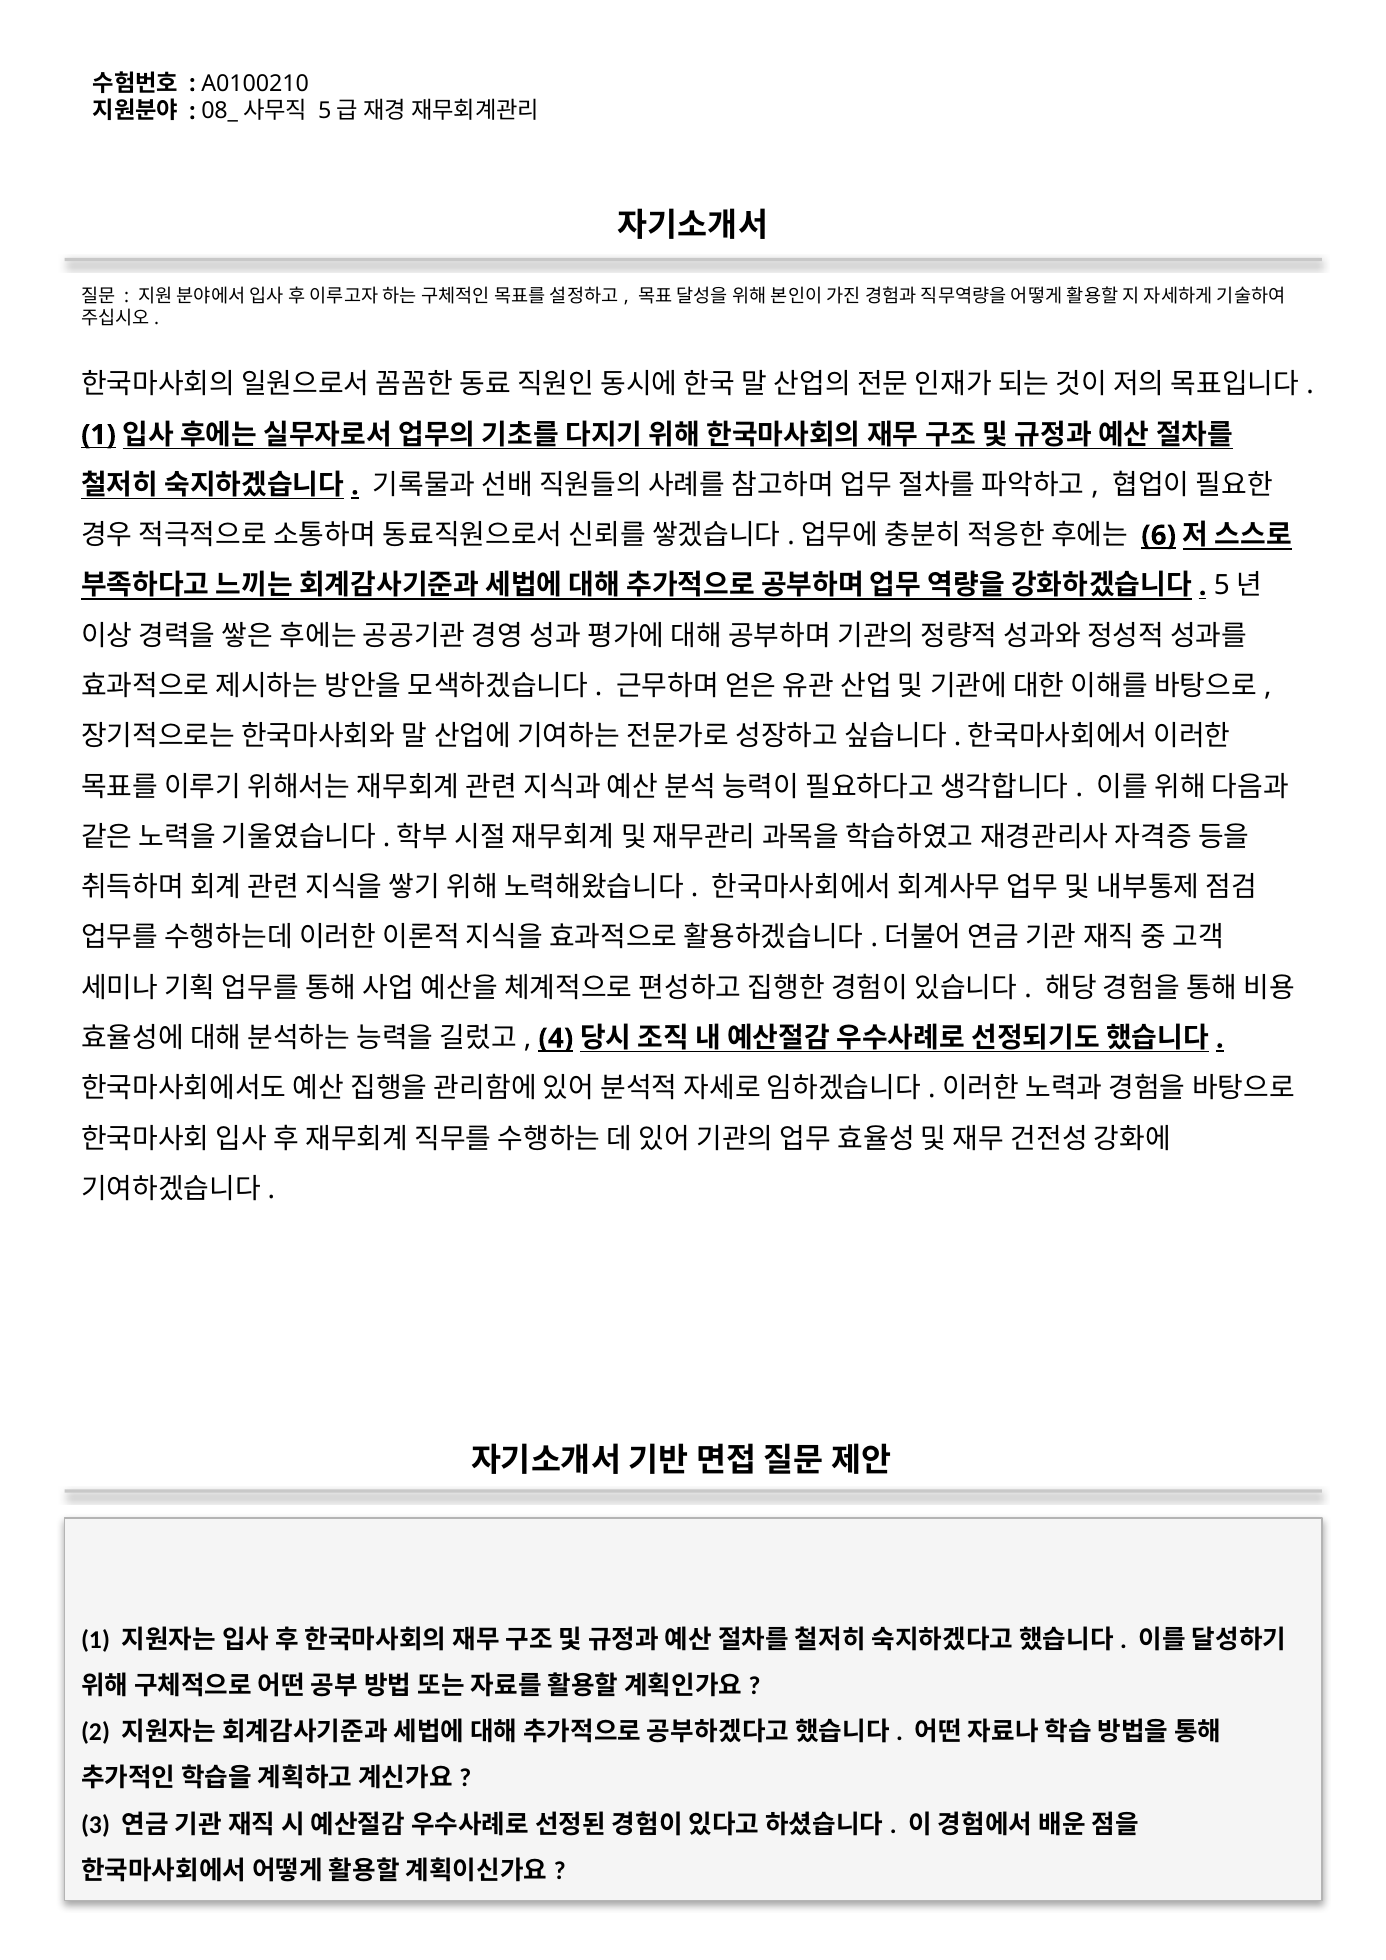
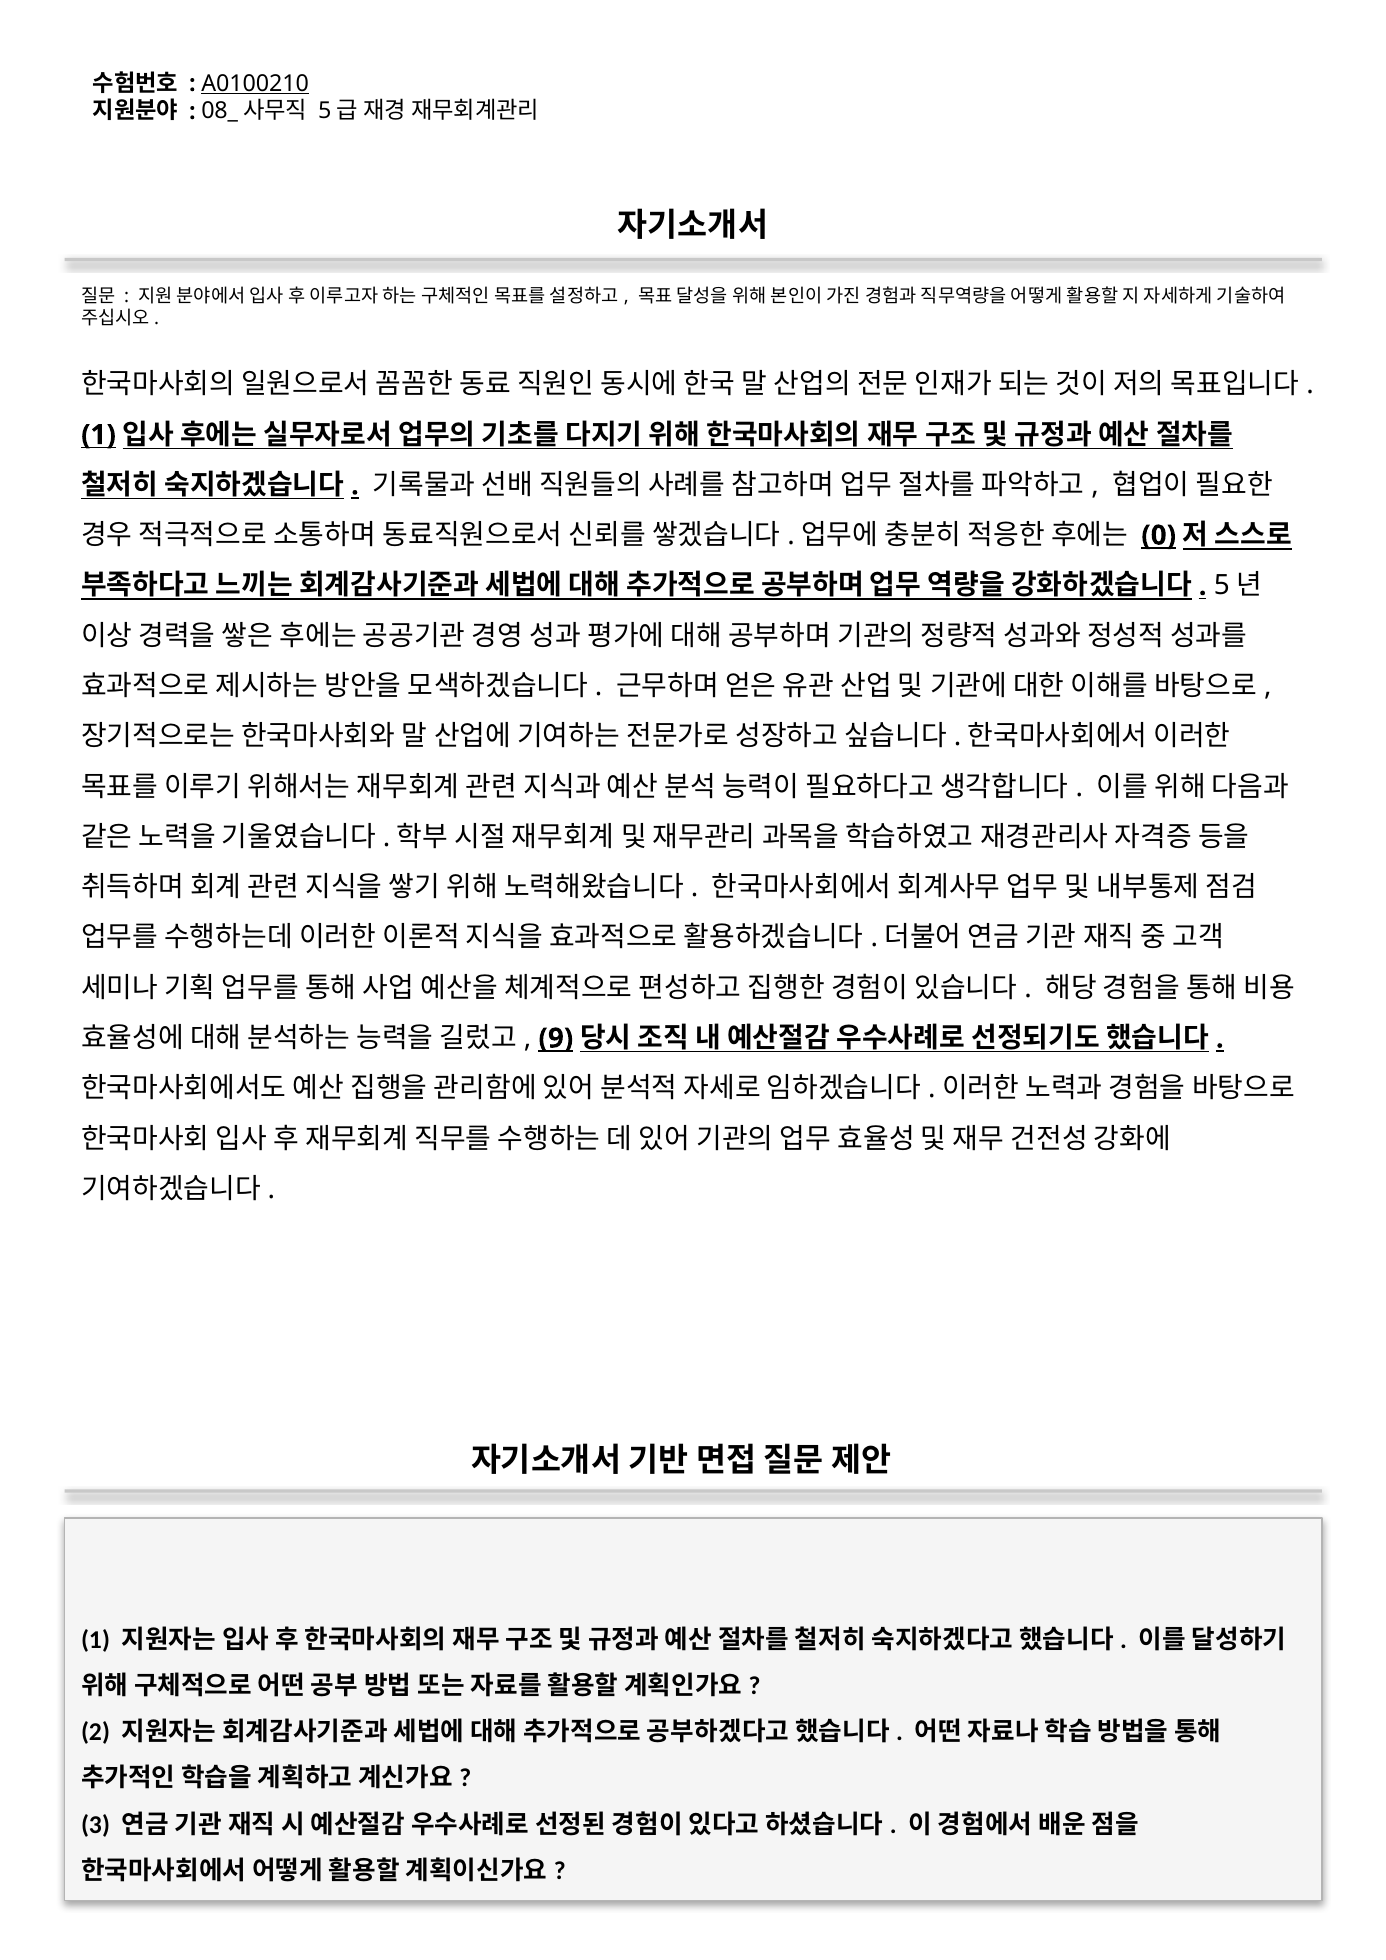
A0100210 underline: none -> present
6: 6 -> 0
4: 4 -> 9
